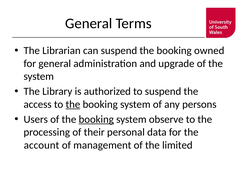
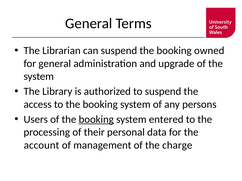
the at (73, 105) underline: present -> none
observe: observe -> entered
limited: limited -> charge
